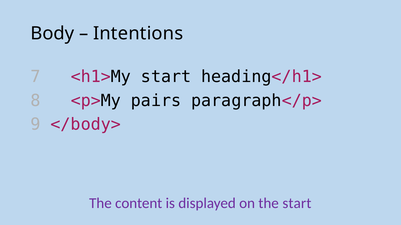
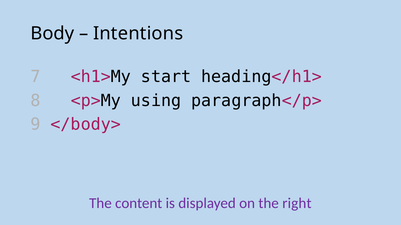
pairs: pairs -> using
the start: start -> right
